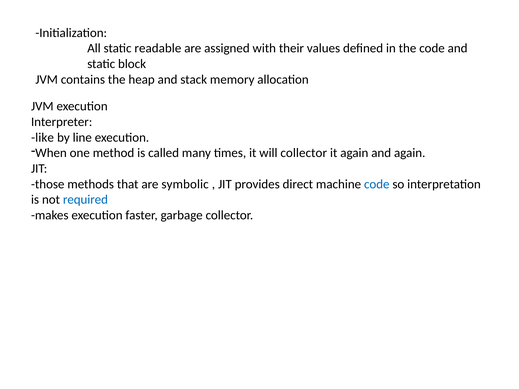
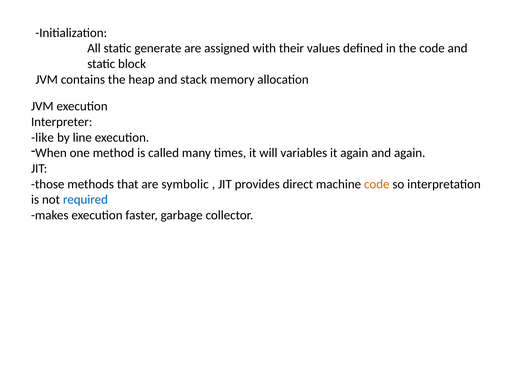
readable: readable -> generate
will collector: collector -> variables
code at (377, 184) colour: blue -> orange
